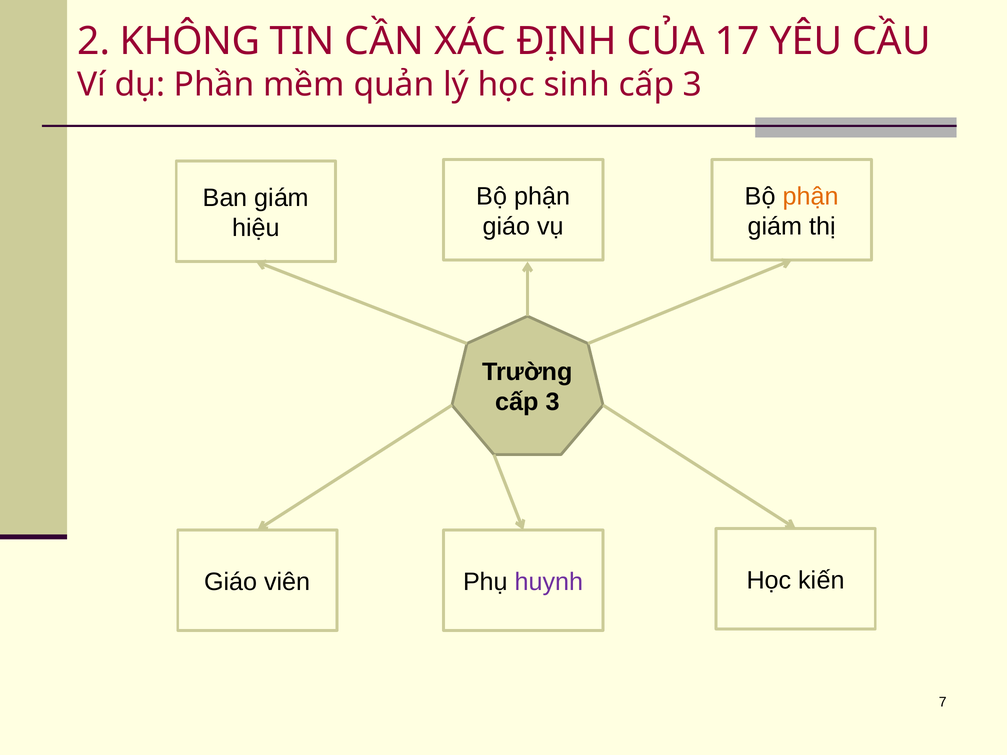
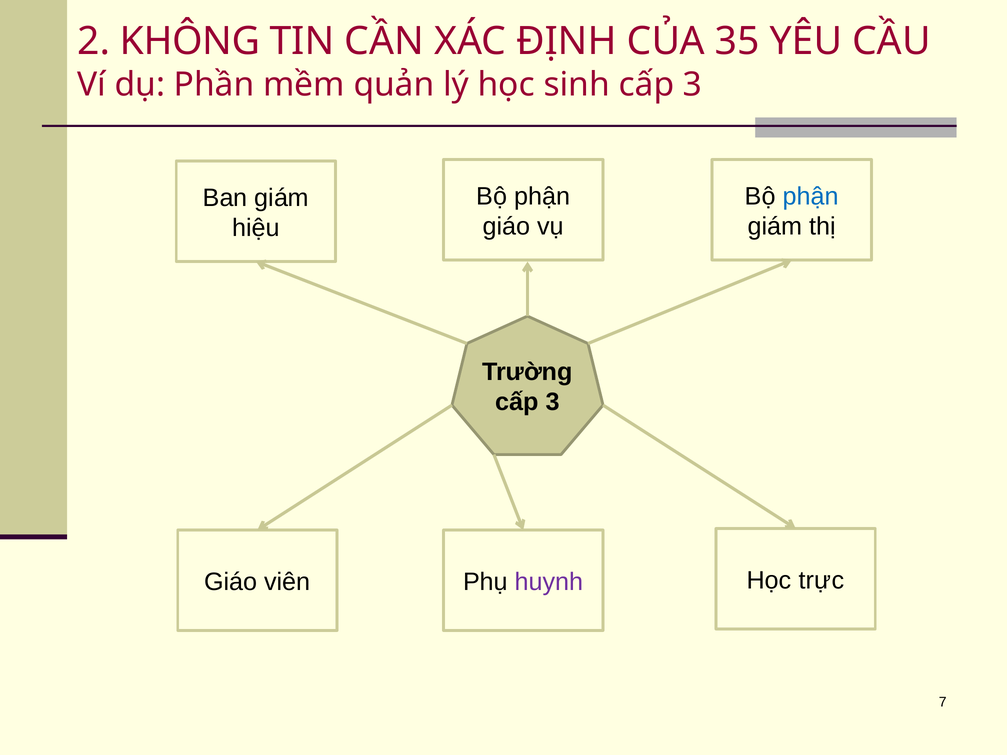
17: 17 -> 35
phận at (811, 196) colour: orange -> blue
kiến: kiến -> trực
